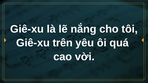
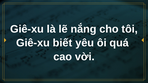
trên: trên -> biết
